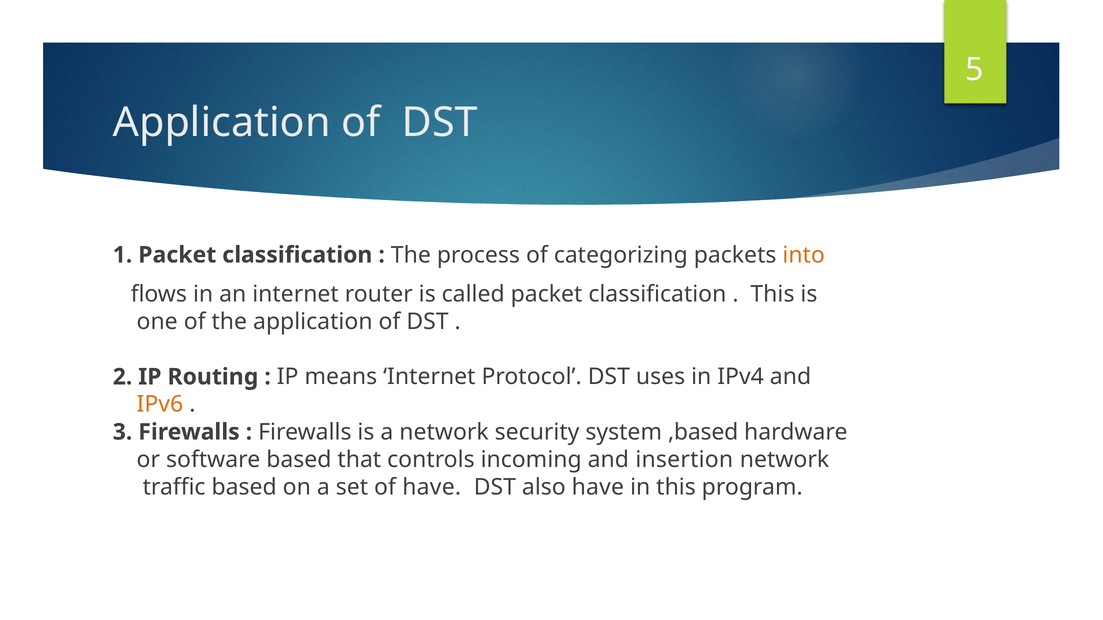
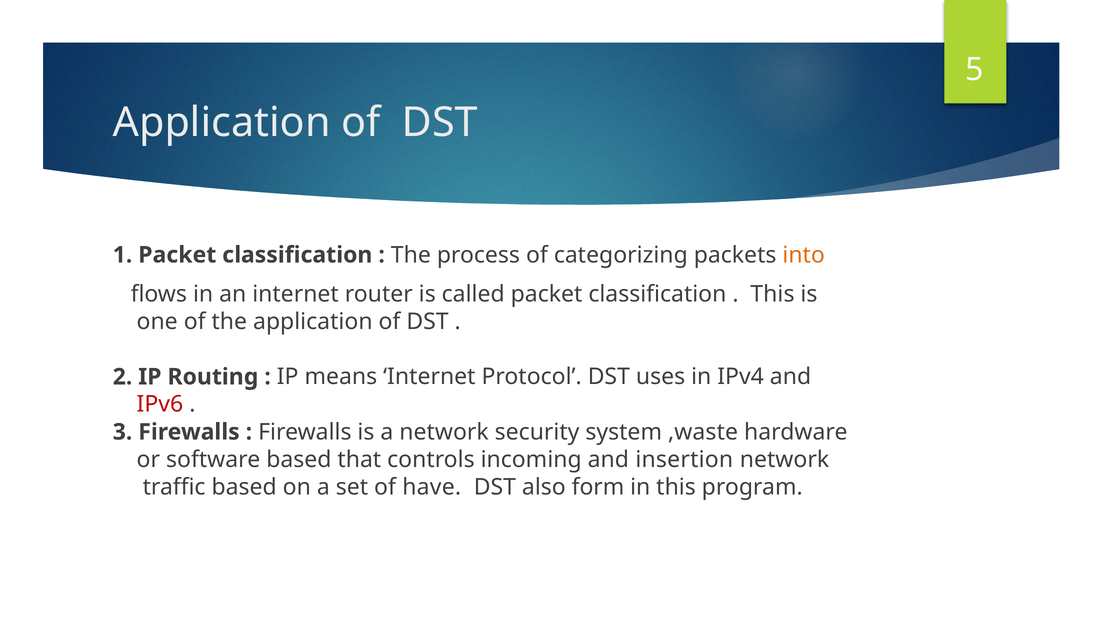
IPv6 colour: orange -> red
,based: ,based -> ,waste
also have: have -> form
